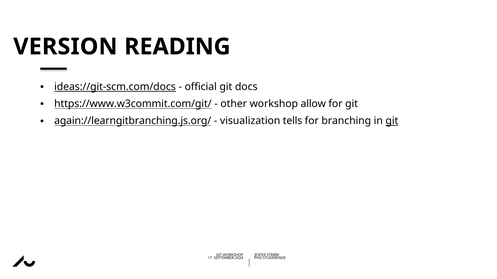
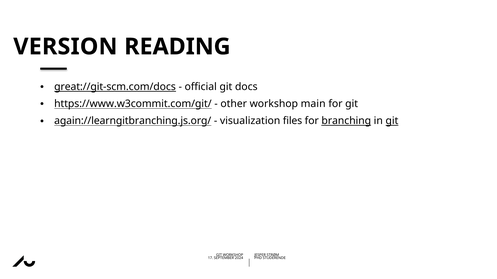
ideas://git-scm.com/docs: ideas://git-scm.com/docs -> great://git-scm.com/docs
allow: allow -> main
tells: tells -> files
branching underline: none -> present
